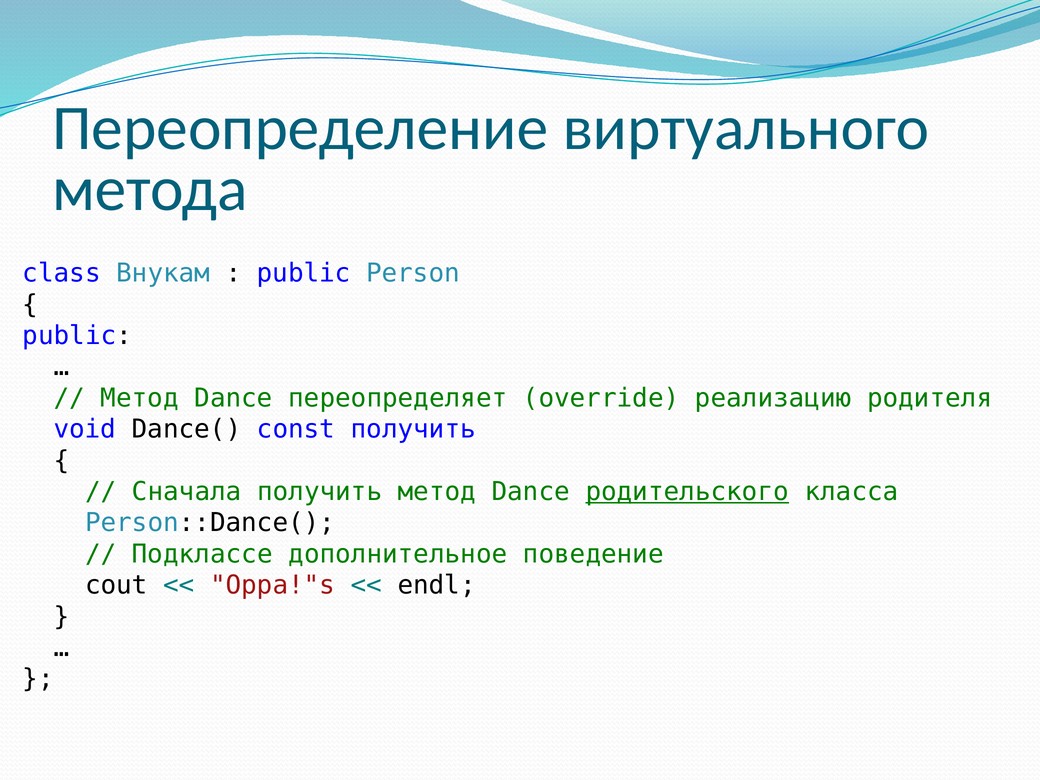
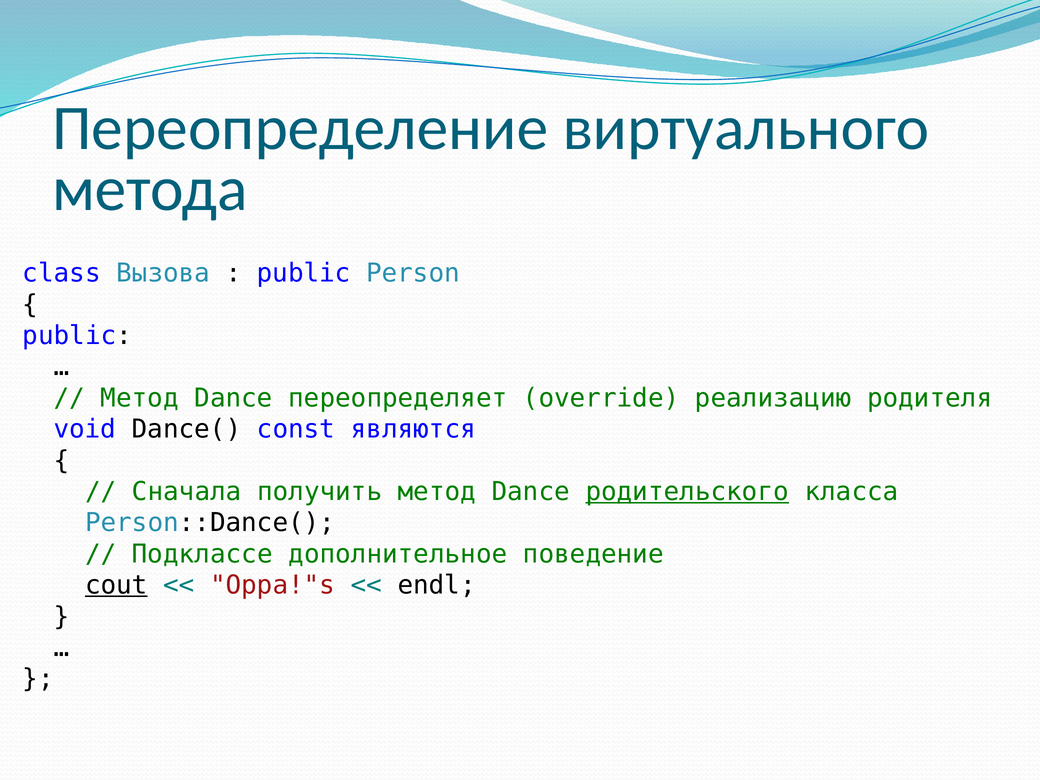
Внукам: Внукам -> Вызова
const получить: получить -> являются
cout underline: none -> present
